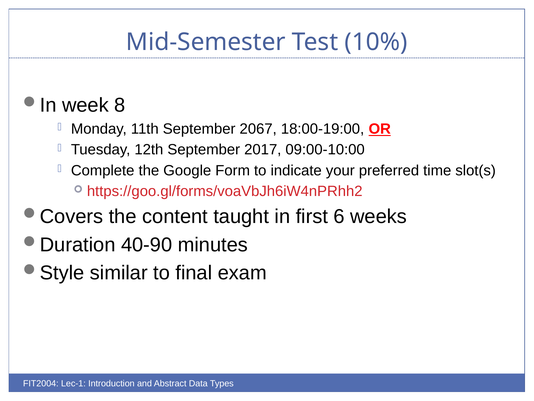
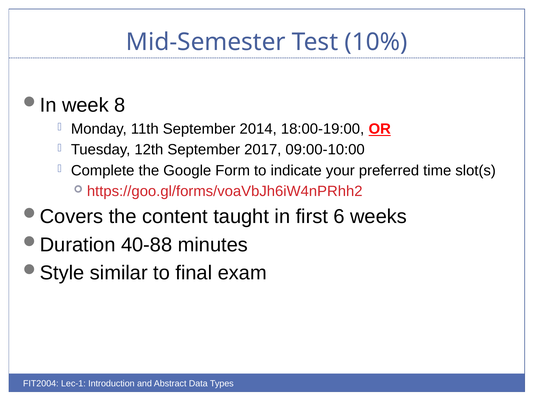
2067: 2067 -> 2014
40-90: 40-90 -> 40-88
